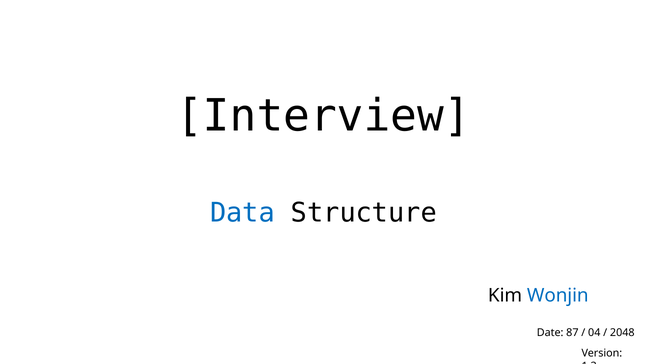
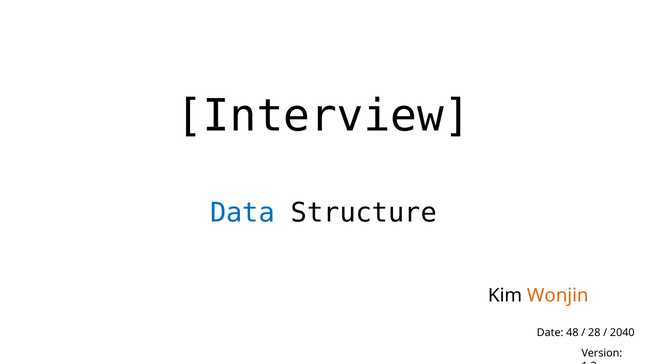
Wonjin colour: blue -> orange
87: 87 -> 48
04: 04 -> 28
2048: 2048 -> 2040
